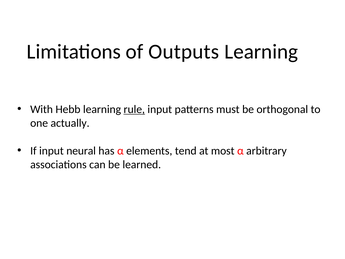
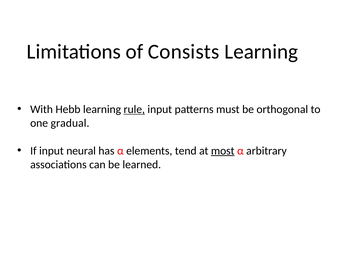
Outputs: Outputs -> Consists
actually: actually -> gradual
most underline: none -> present
